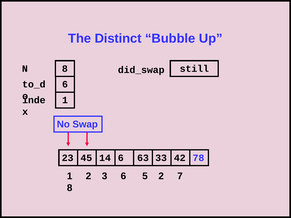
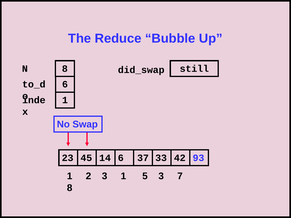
Distinct: Distinct -> Reduce
63: 63 -> 37
78: 78 -> 93
3 6: 6 -> 1
5 2: 2 -> 3
